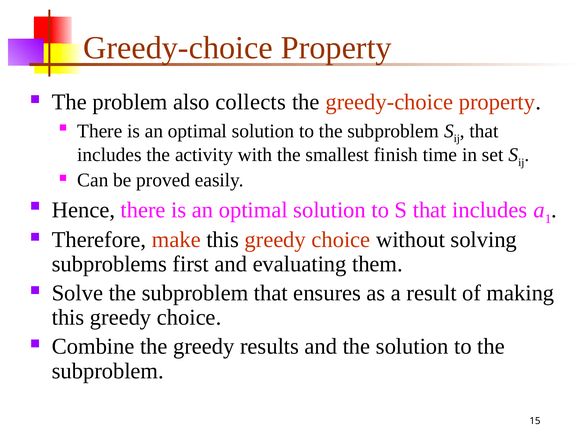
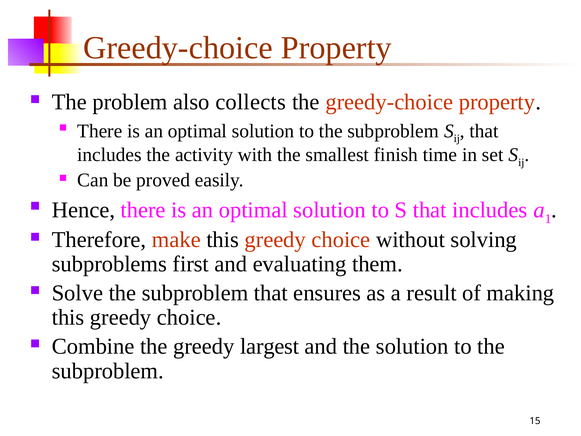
results: results -> largest
